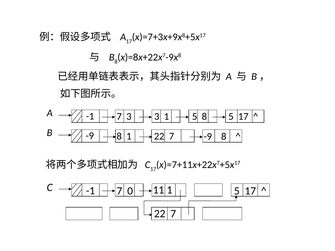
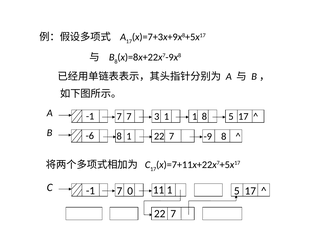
7 3: 3 -> 7
1 5: 5 -> 1
-9 at (90, 136): -9 -> -6
